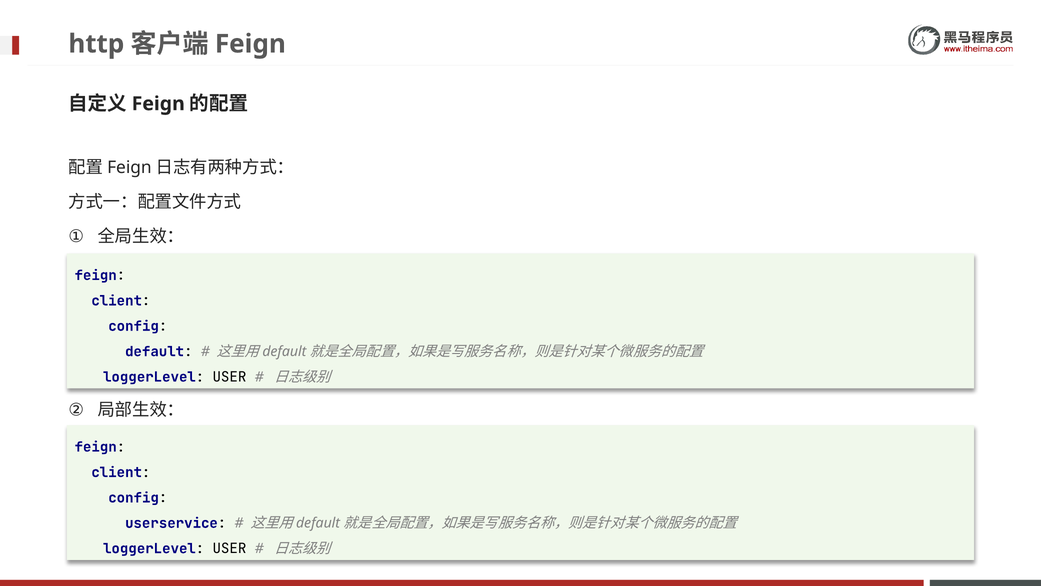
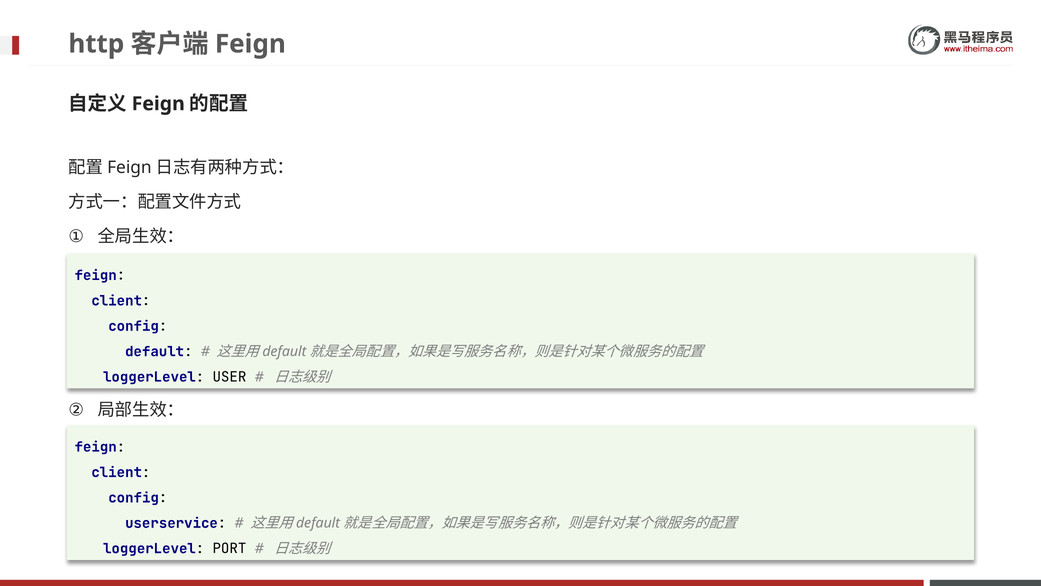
USER at (229, 548): USER -> PORT
